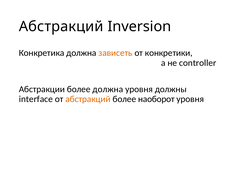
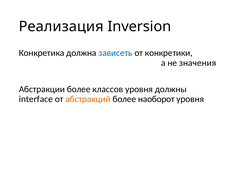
Абстракций at (61, 27): Абстракций -> Реализация
зависеть colour: orange -> blue
controller: controller -> значения
более должна: должна -> классов
